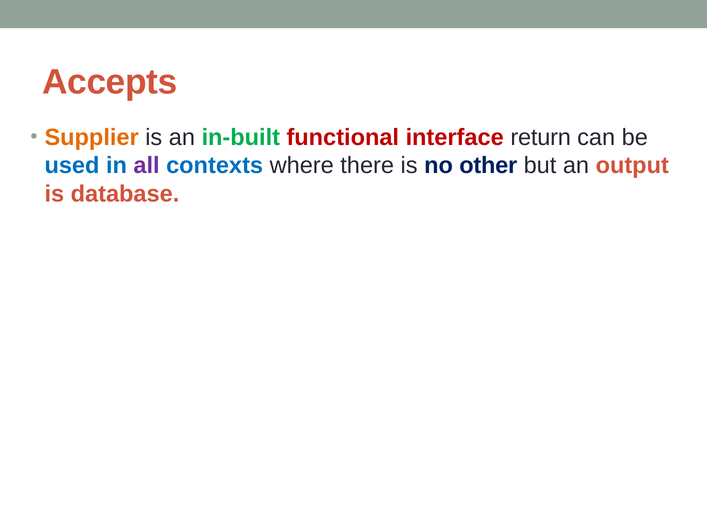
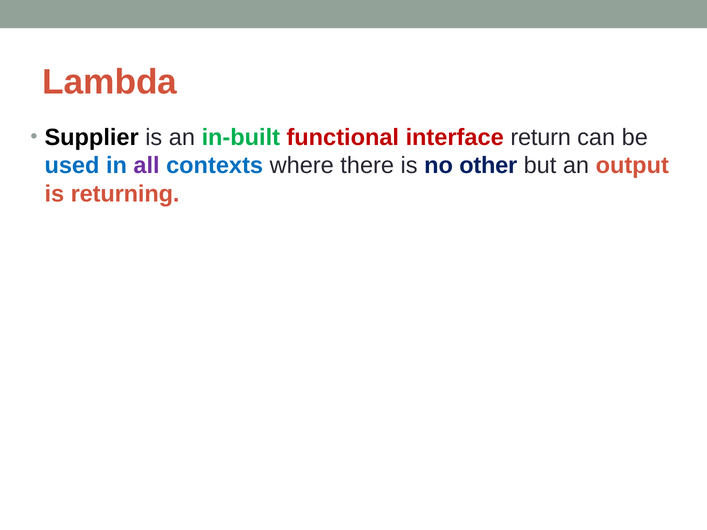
Accepts: Accepts -> Lambda
Supplier colour: orange -> black
database: database -> returning
